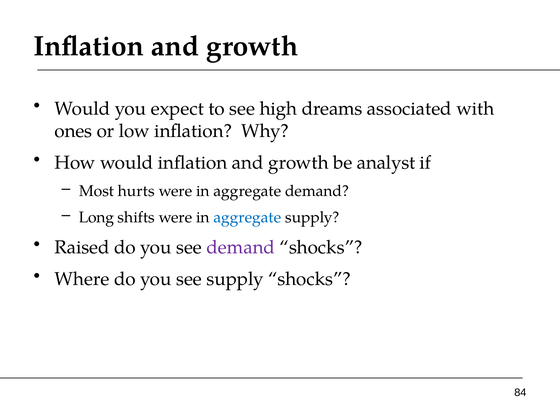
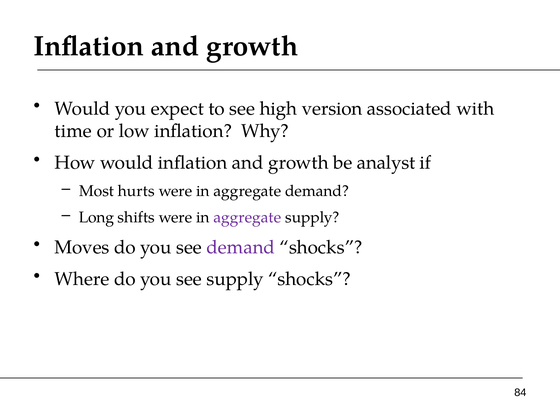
dreams: dreams -> version
ones: ones -> time
aggregate at (247, 217) colour: blue -> purple
Raised: Raised -> Moves
